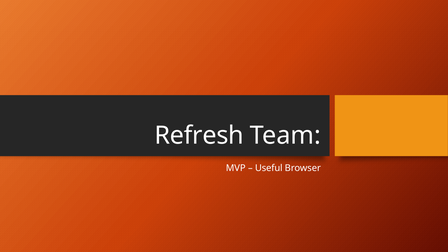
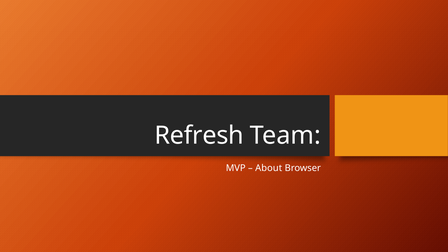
Useful: Useful -> About
